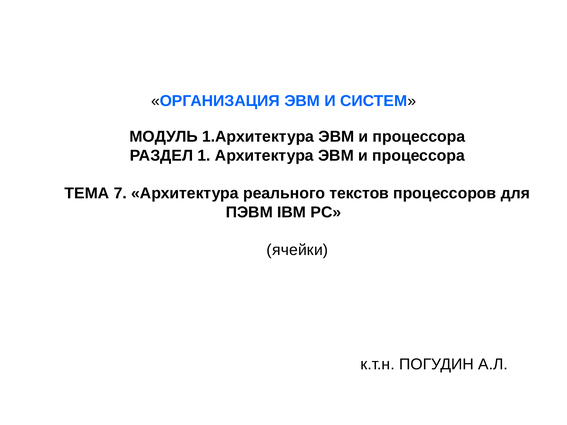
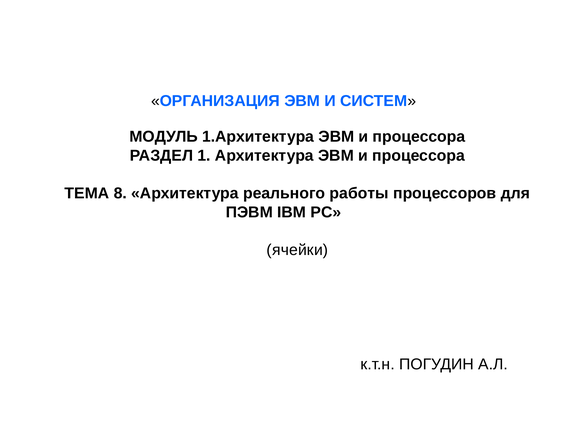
7: 7 -> 8
текстов: текстов -> работы
